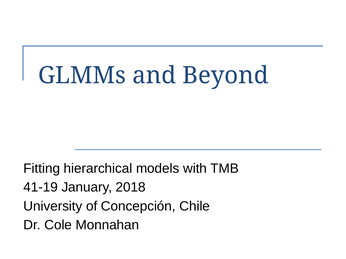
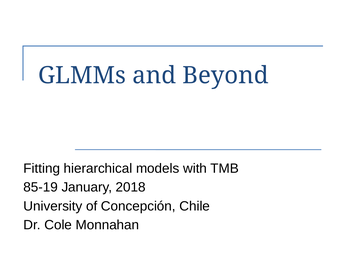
41-19: 41-19 -> 85-19
